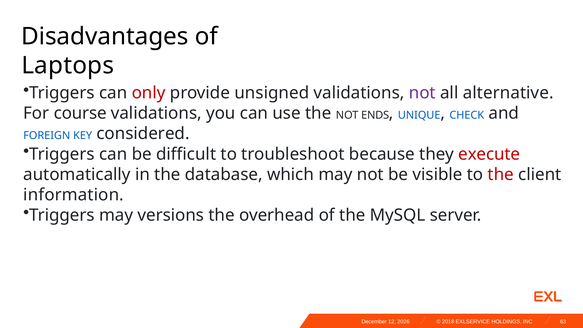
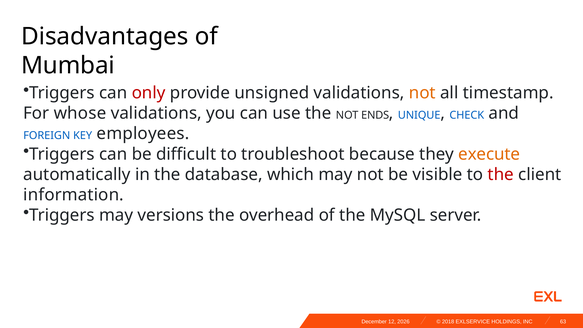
Laptops: Laptops -> Mumbai
not at (422, 93) colour: purple -> orange
alternative: alternative -> timestamp
course: course -> whose
considered: considered -> employees
execute colour: red -> orange
